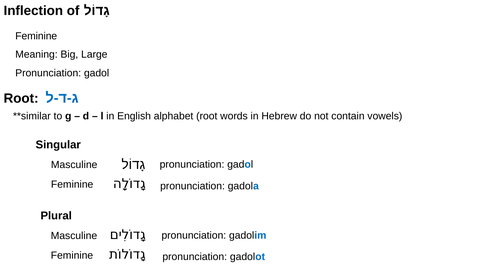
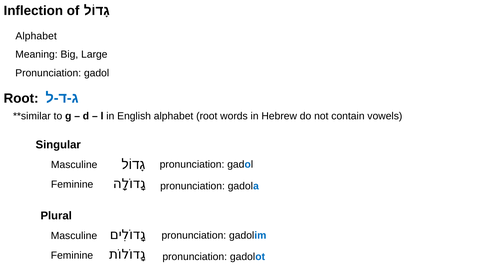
Feminine at (36, 36): Feminine -> Alphabet
